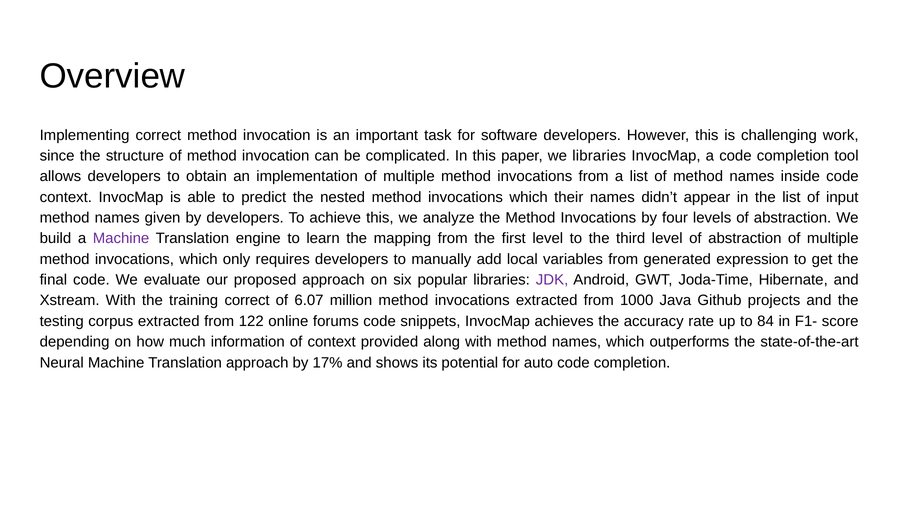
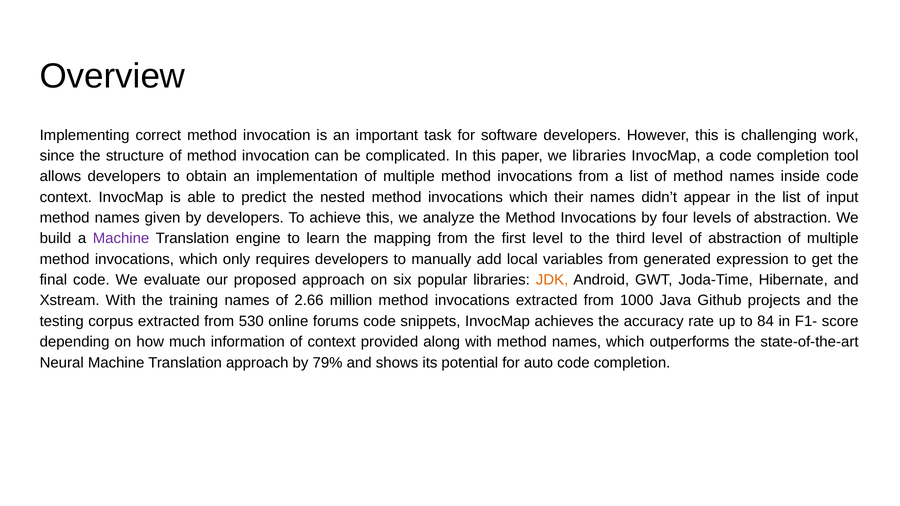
JDK colour: purple -> orange
training correct: correct -> names
6.07: 6.07 -> 2.66
122: 122 -> 530
17%: 17% -> 79%
